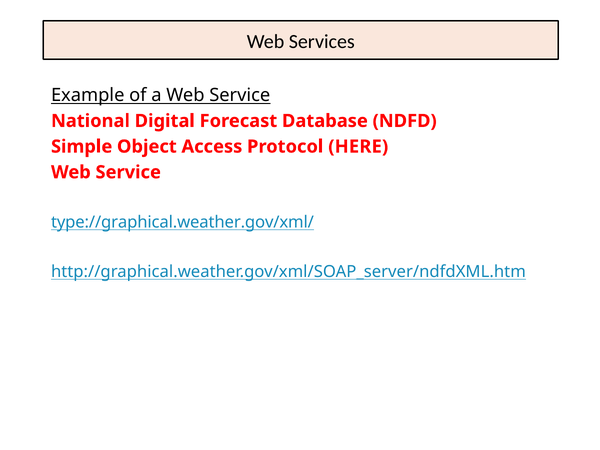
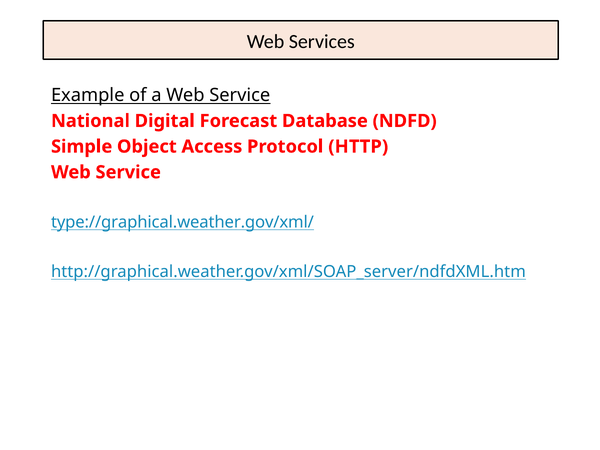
HERE: HERE -> HTTP
